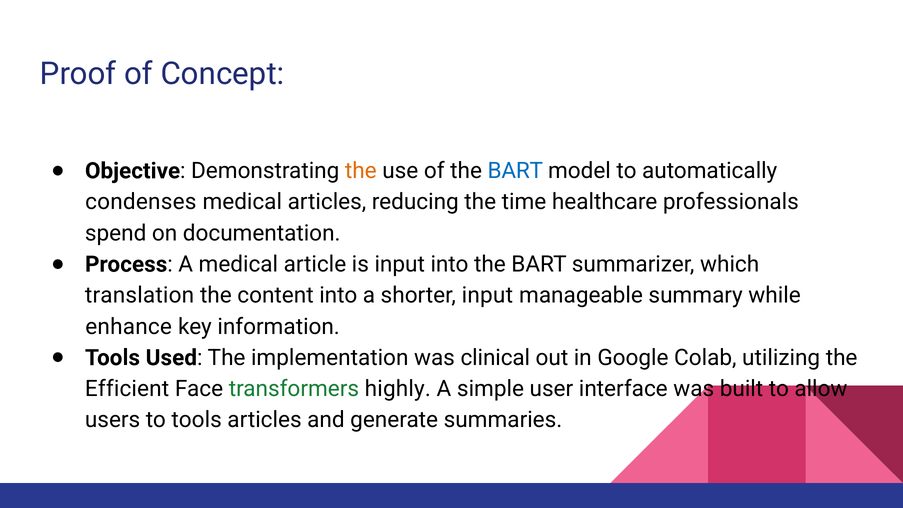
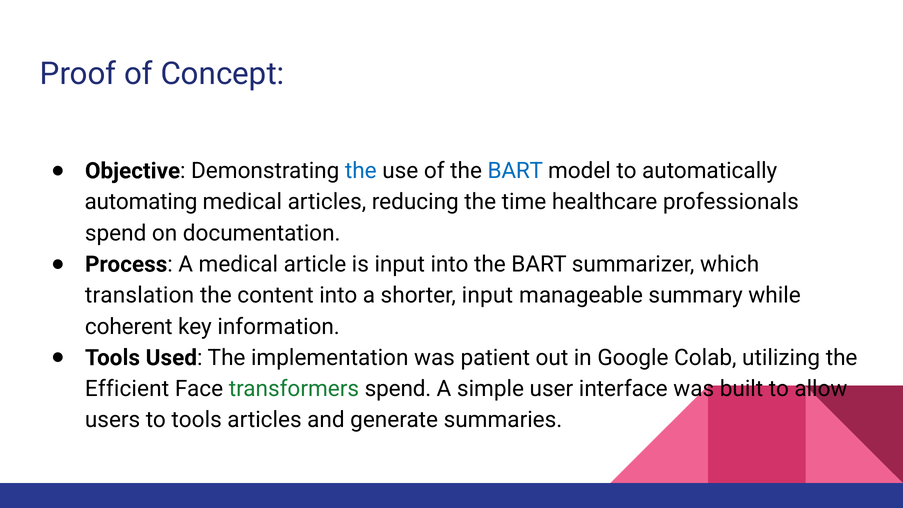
the at (361, 171) colour: orange -> blue
condenses: condenses -> automating
enhance: enhance -> coherent
clinical: clinical -> patient
transformers highly: highly -> spend
